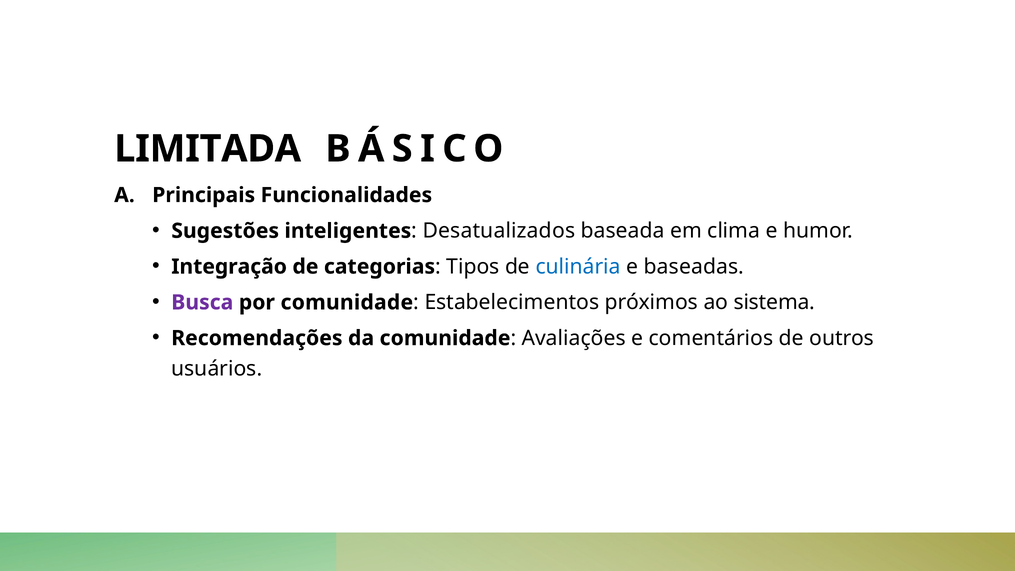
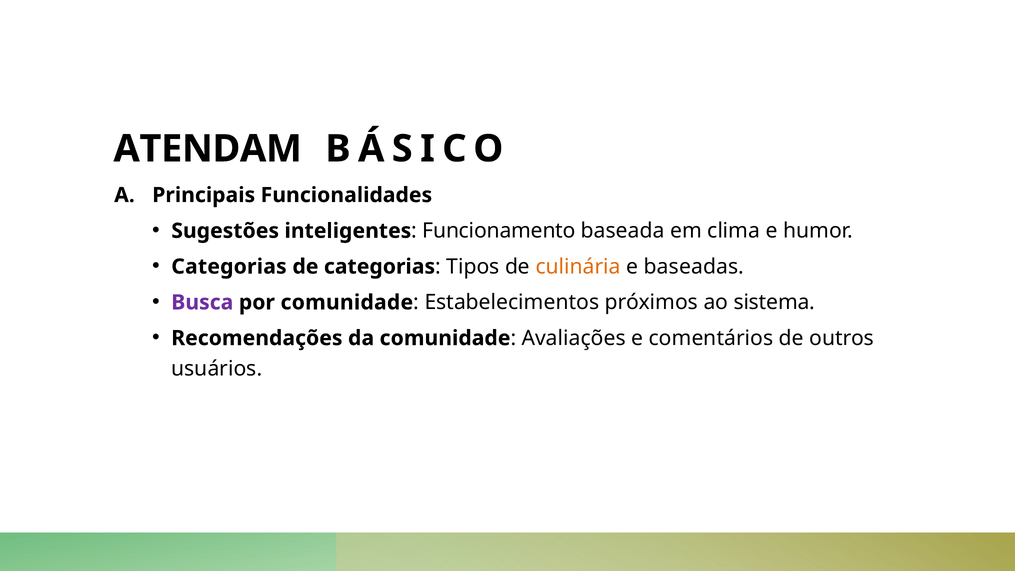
LIMITADA: LIMITADA -> ATENDAM
Desatualizados: Desatualizados -> Funcionamento
Integração at (229, 267): Integração -> Categorias
culinária colour: blue -> orange
